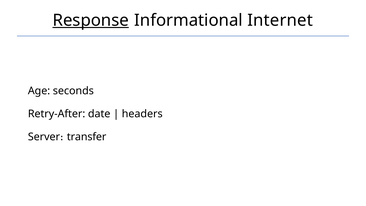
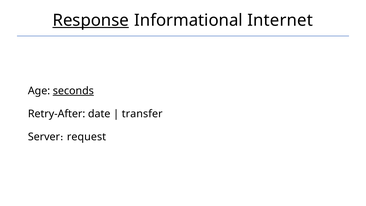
seconds underline: none -> present
headers: headers -> transfer
transfer: transfer -> request
